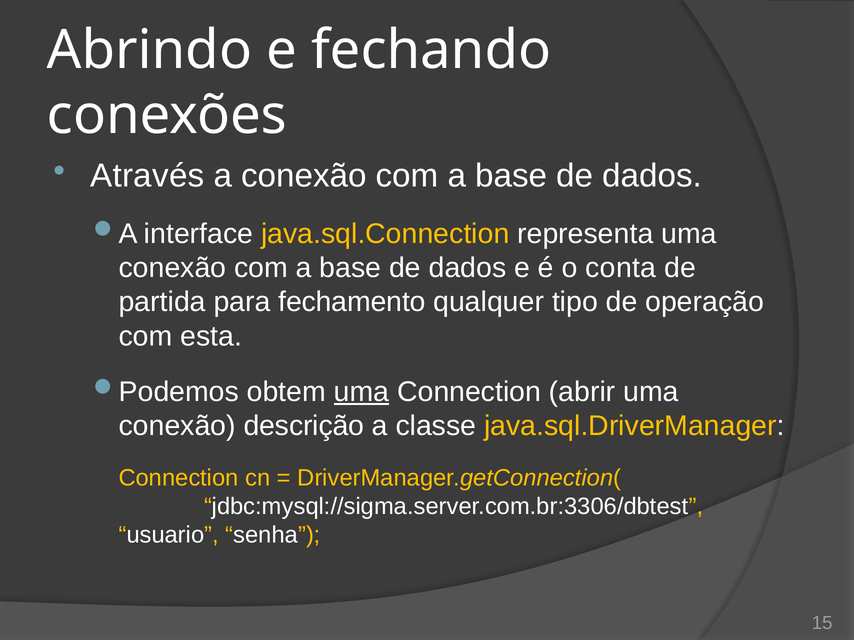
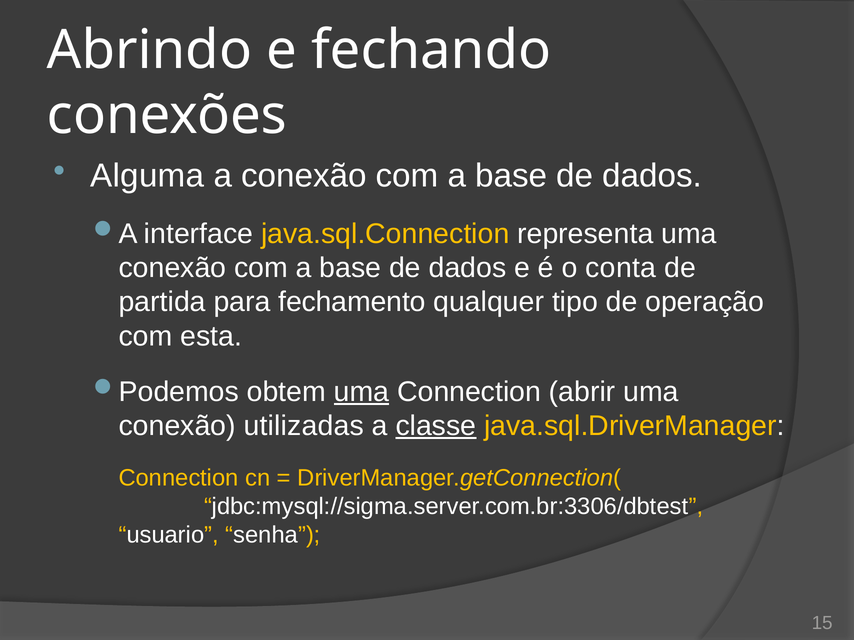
Através: Através -> Alguma
descrição: descrição -> utilizadas
classe underline: none -> present
